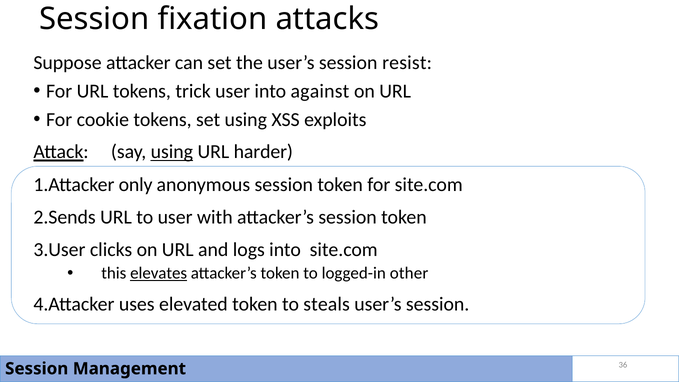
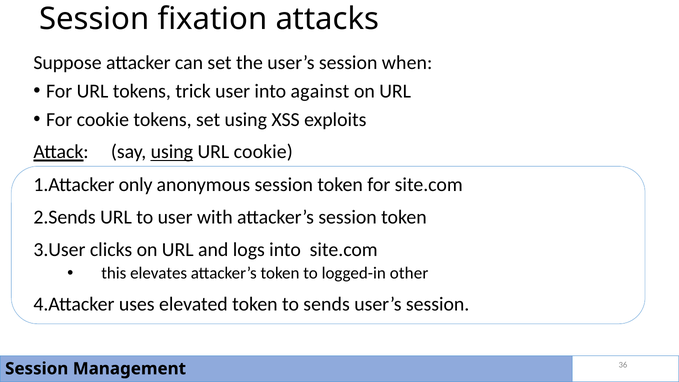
resist: resist -> when
URL harder: harder -> cookie
elevates underline: present -> none
steals: steals -> sends
